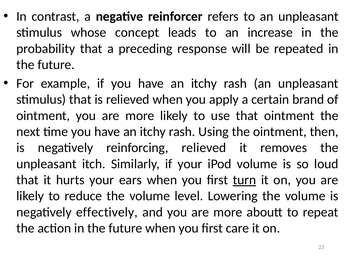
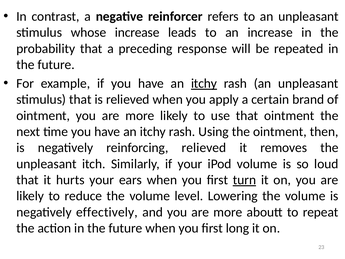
whose concept: concept -> increase
itchy at (204, 83) underline: none -> present
care: care -> long
